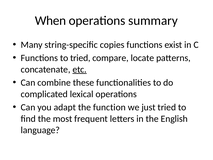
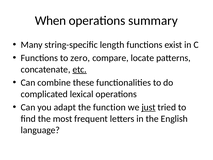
copies: copies -> length
to tried: tried -> zero
just underline: none -> present
